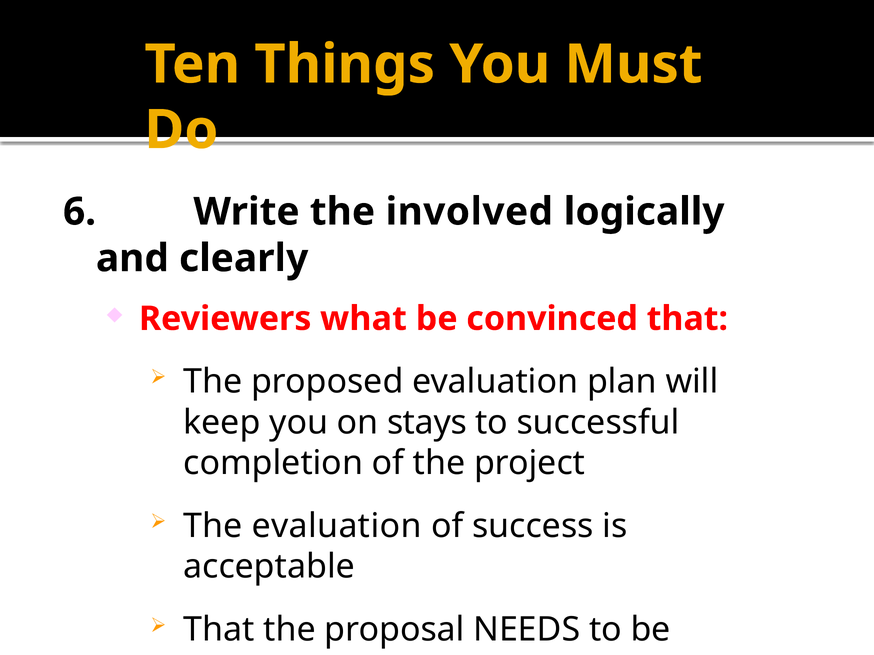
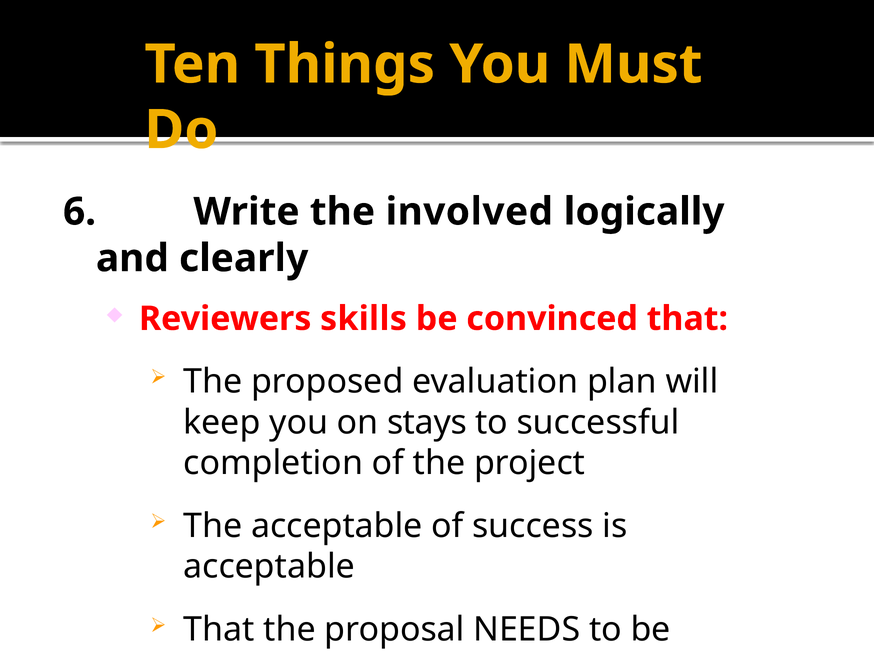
what: what -> skills
The evaluation: evaluation -> acceptable
